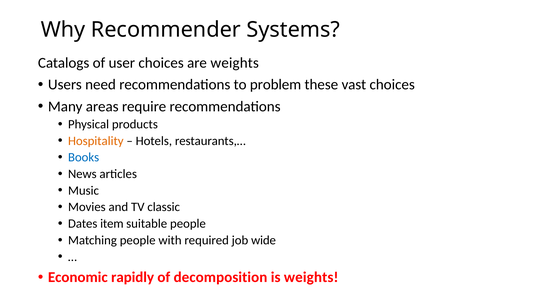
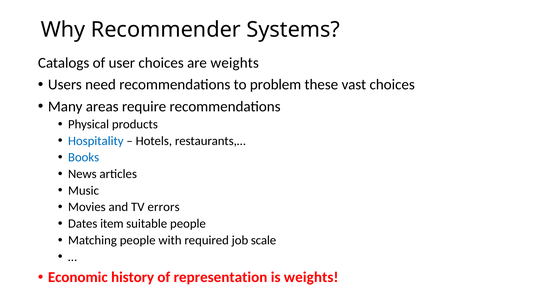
Hospitality colour: orange -> blue
classic: classic -> errors
wide: wide -> scale
rapidly: rapidly -> history
decomposition: decomposition -> representation
